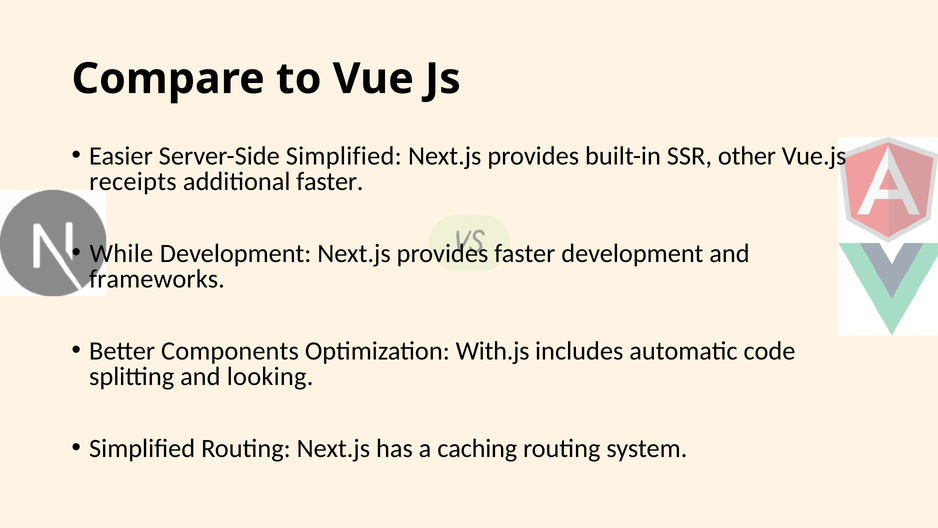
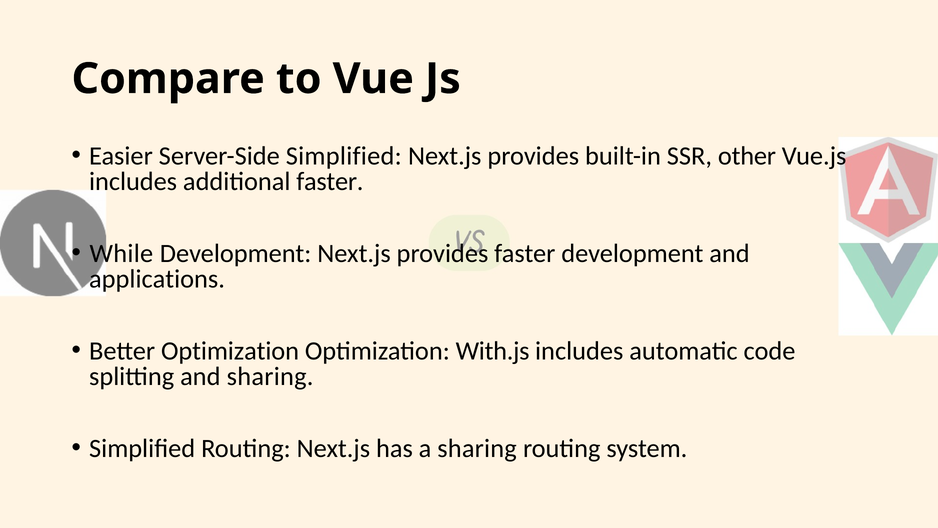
receipts at (133, 181): receipts -> includes
frameworks: frameworks -> applications
Better Components: Components -> Optimization
and looking: looking -> sharing
a caching: caching -> sharing
